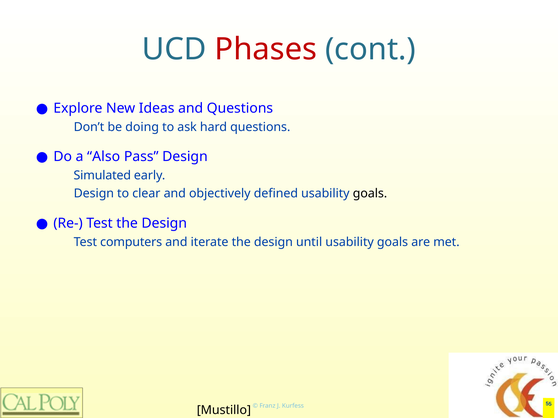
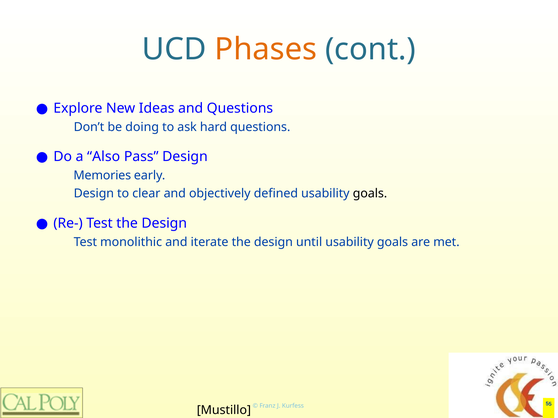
Phases colour: red -> orange
Simulated: Simulated -> Memories
computers: computers -> monolithic
